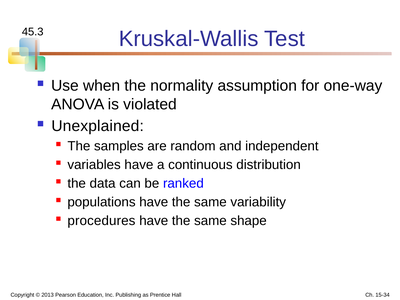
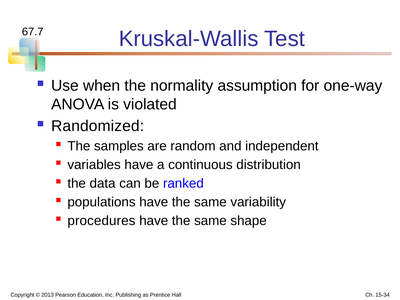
45.3: 45.3 -> 67.7
Unexplained: Unexplained -> Randomized
